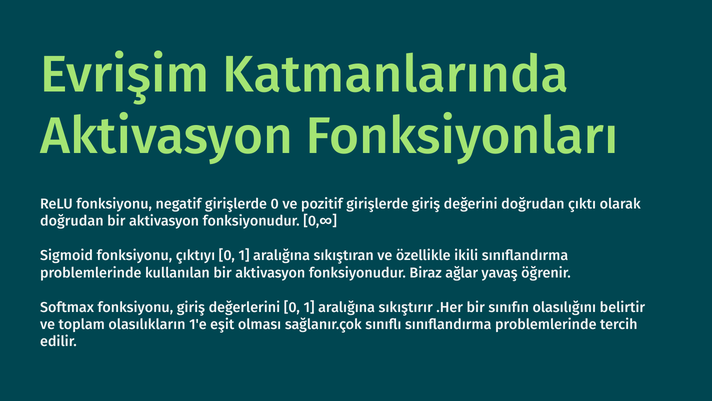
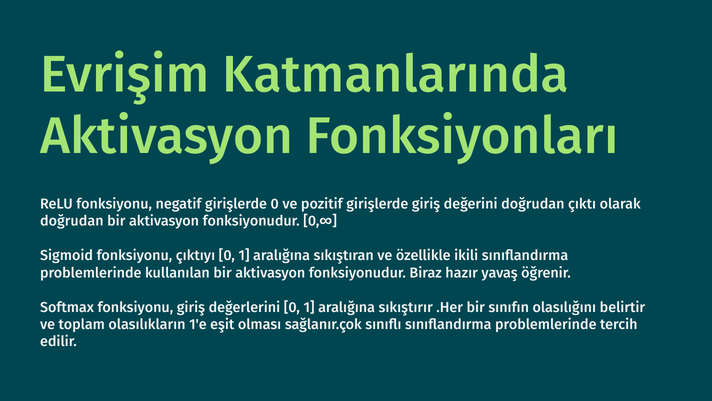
ağlar: ağlar -> hazır
